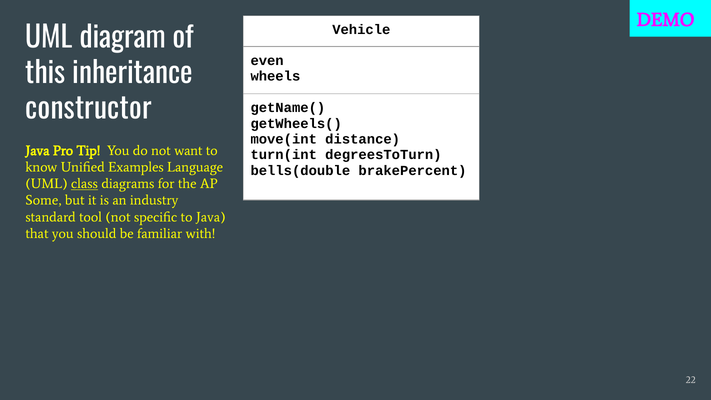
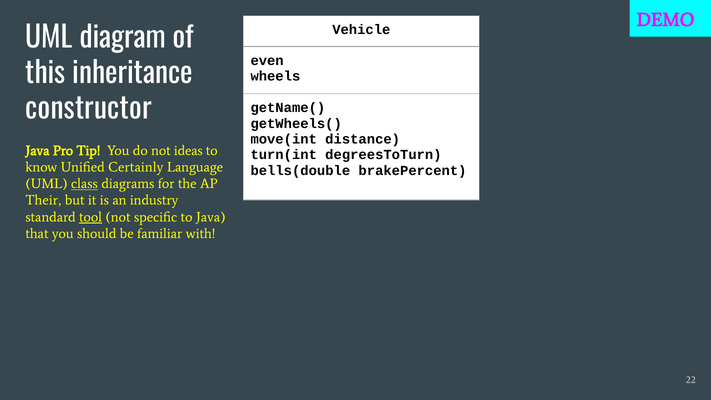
want: want -> ideas
Examples: Examples -> Certainly
Some: Some -> Their
tool underline: none -> present
